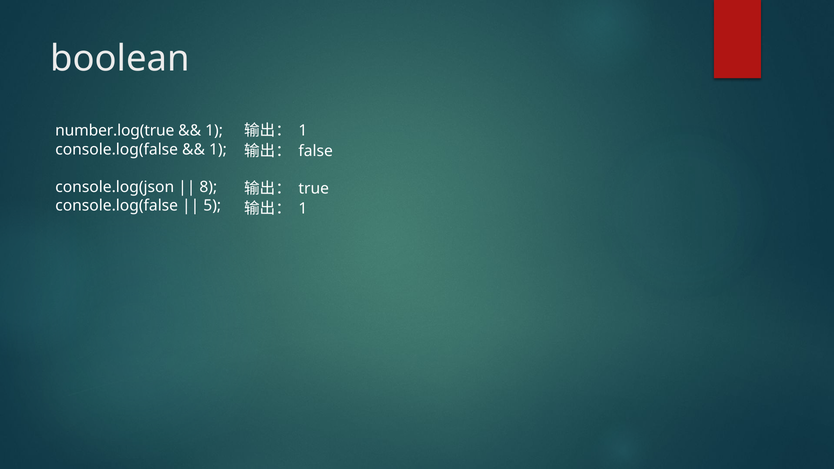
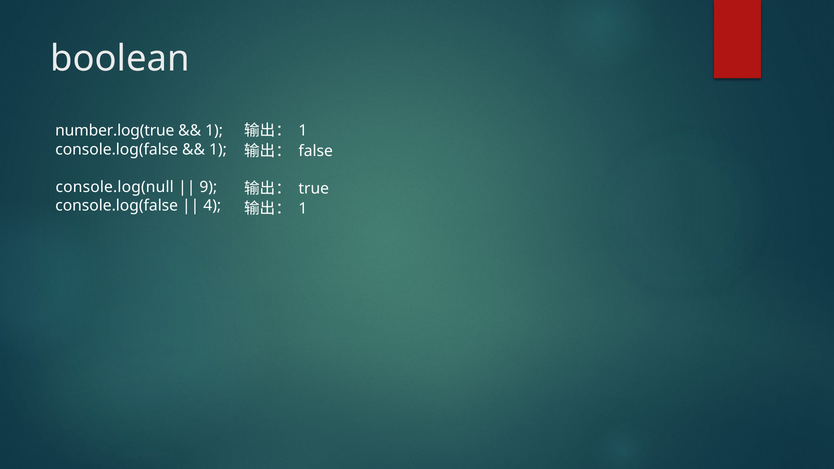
console.log(json: console.log(json -> console.log(null
8: 8 -> 9
5: 5 -> 4
